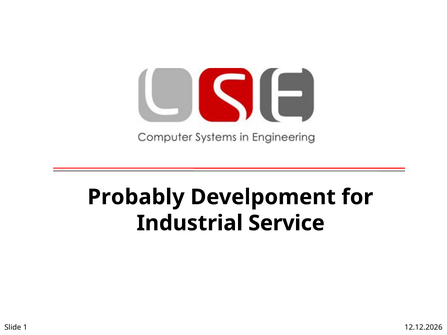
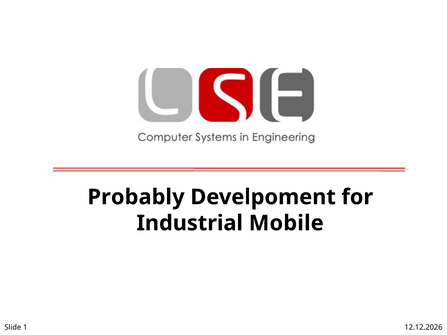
Service: Service -> Mobile
